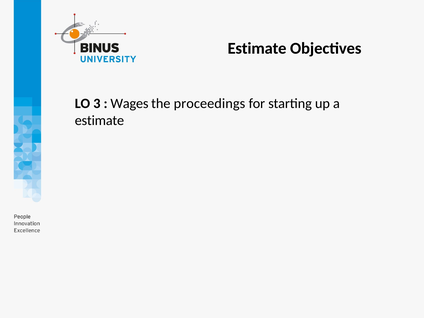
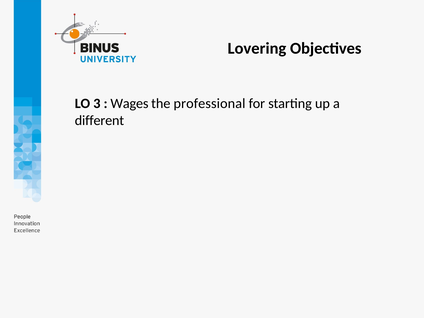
Estimate at (257, 48): Estimate -> Lovering
proceedings: proceedings -> professional
estimate at (99, 120): estimate -> different
